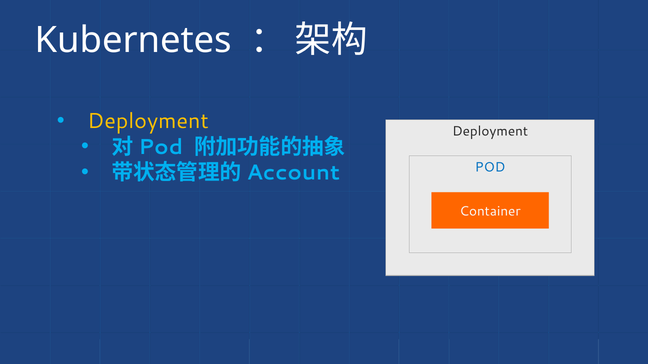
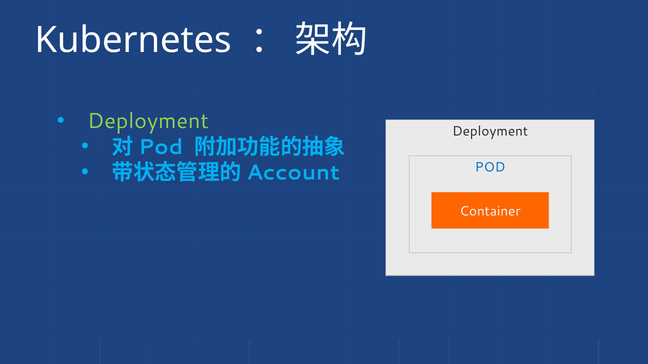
Deployment at (148, 121) colour: yellow -> light green
